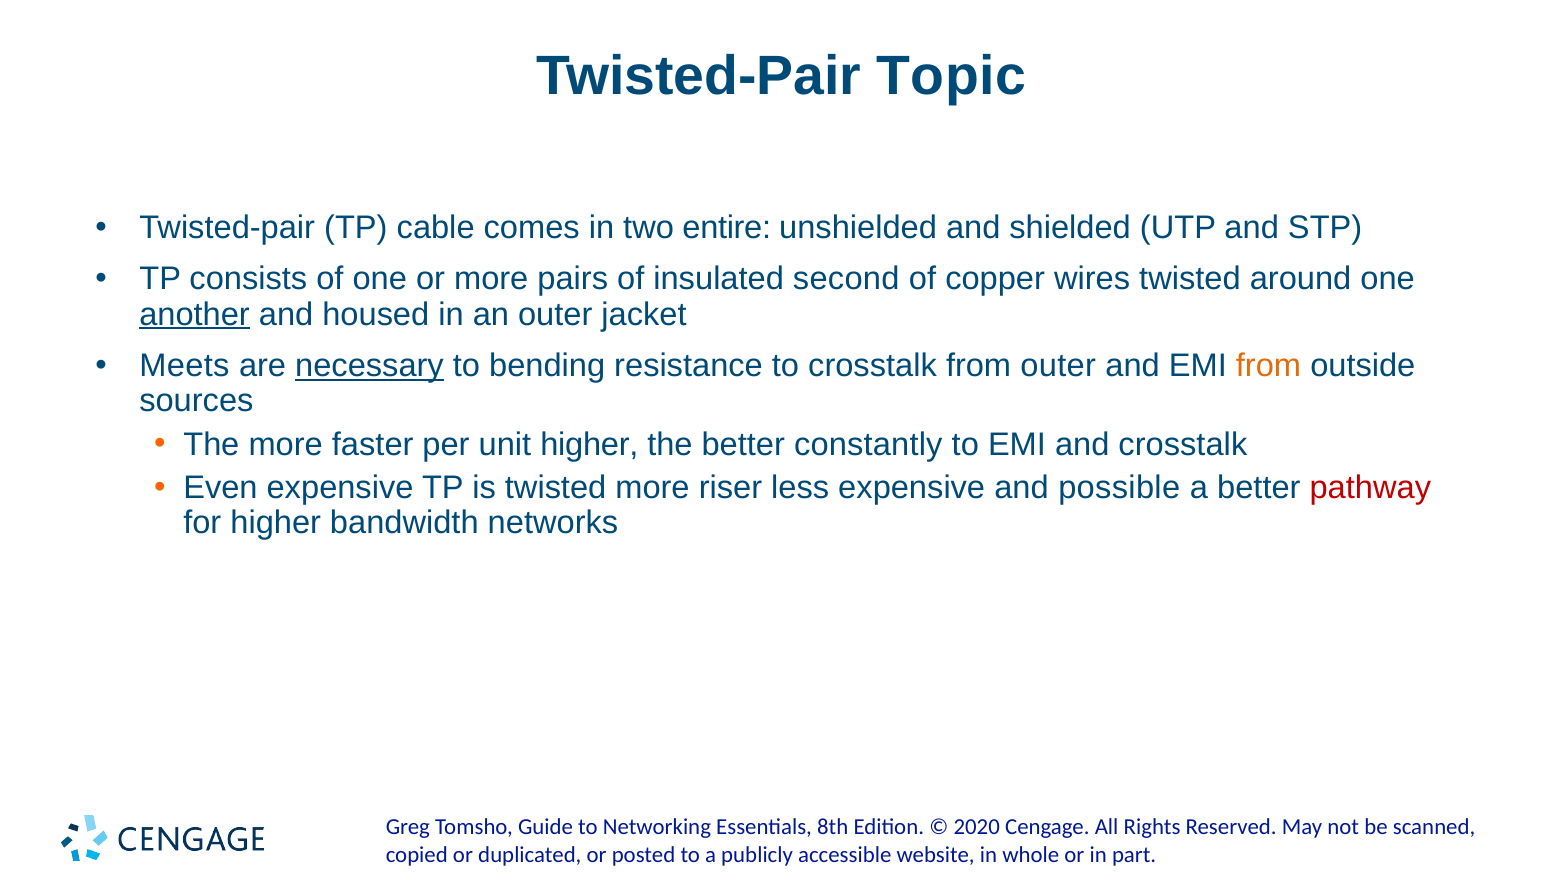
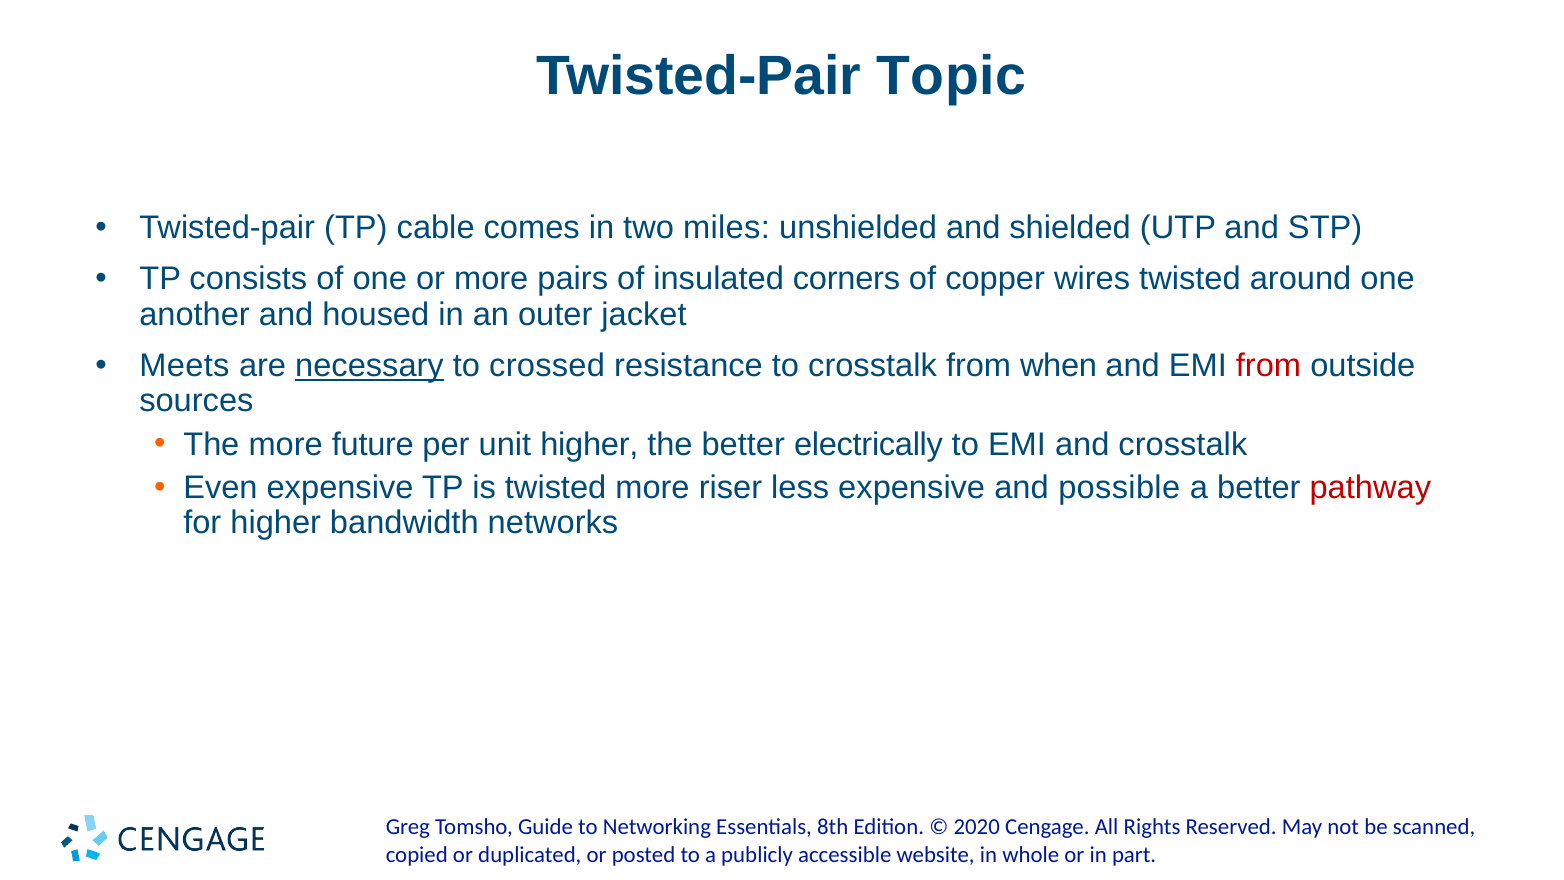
entire: entire -> miles
second: second -> corners
another underline: present -> none
bending: bending -> crossed
from outer: outer -> when
from at (1269, 366) colour: orange -> red
faster: faster -> future
constantly: constantly -> electrically
